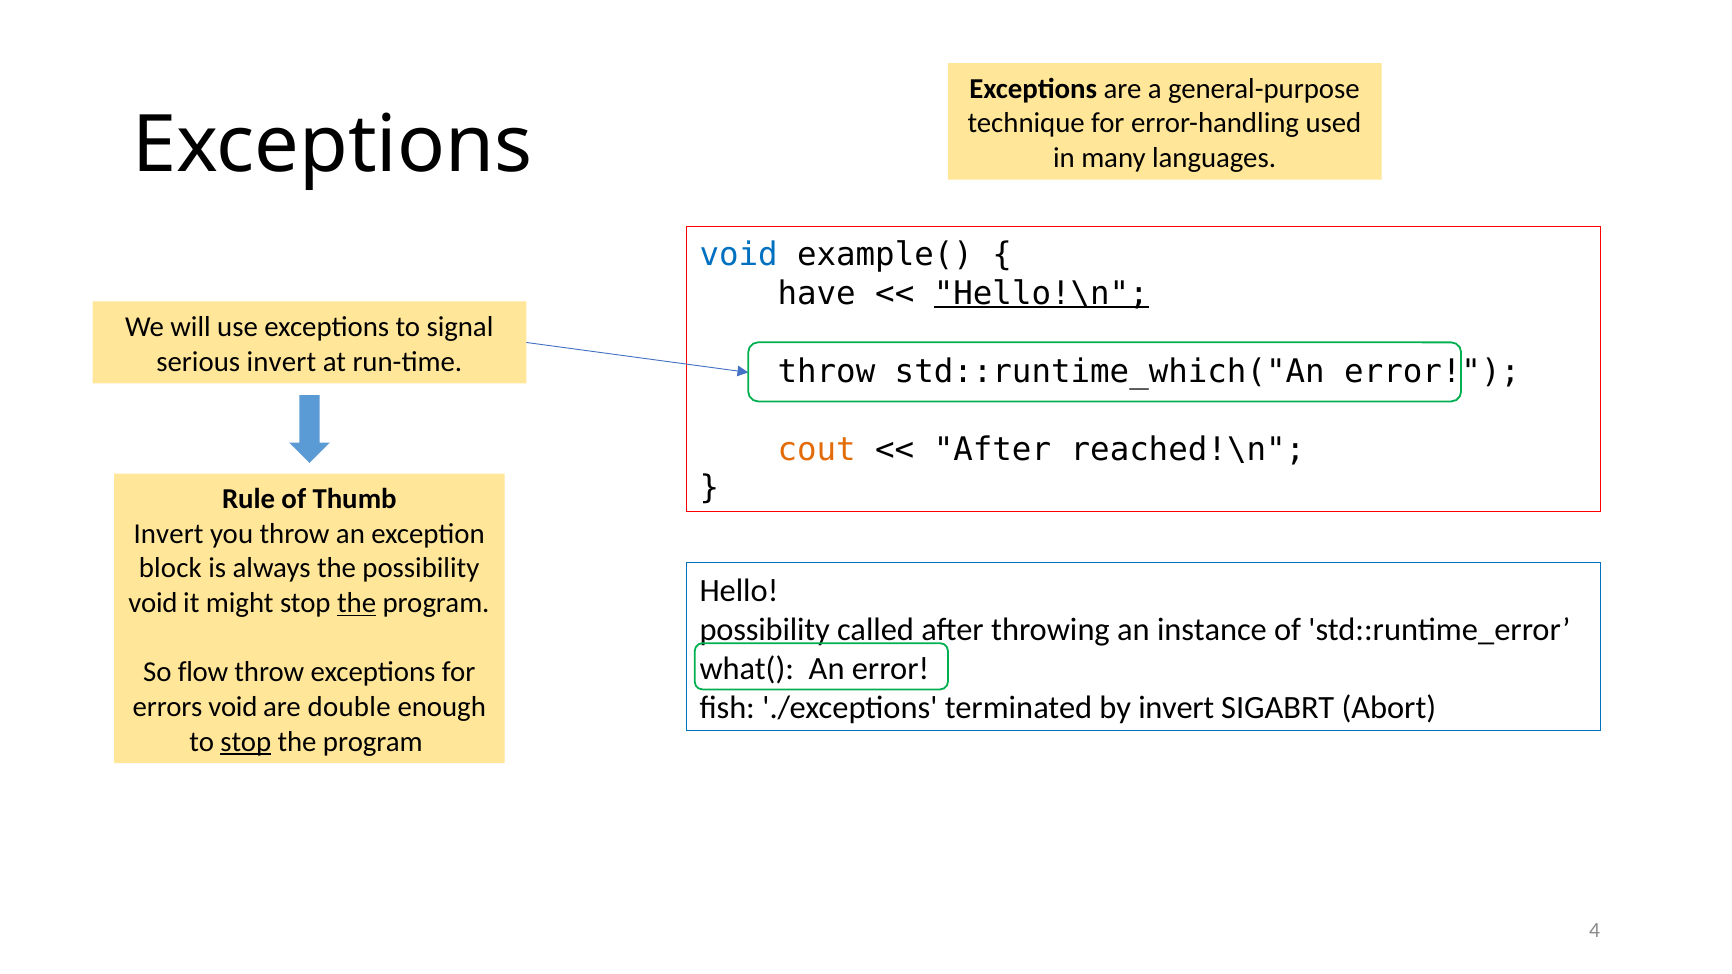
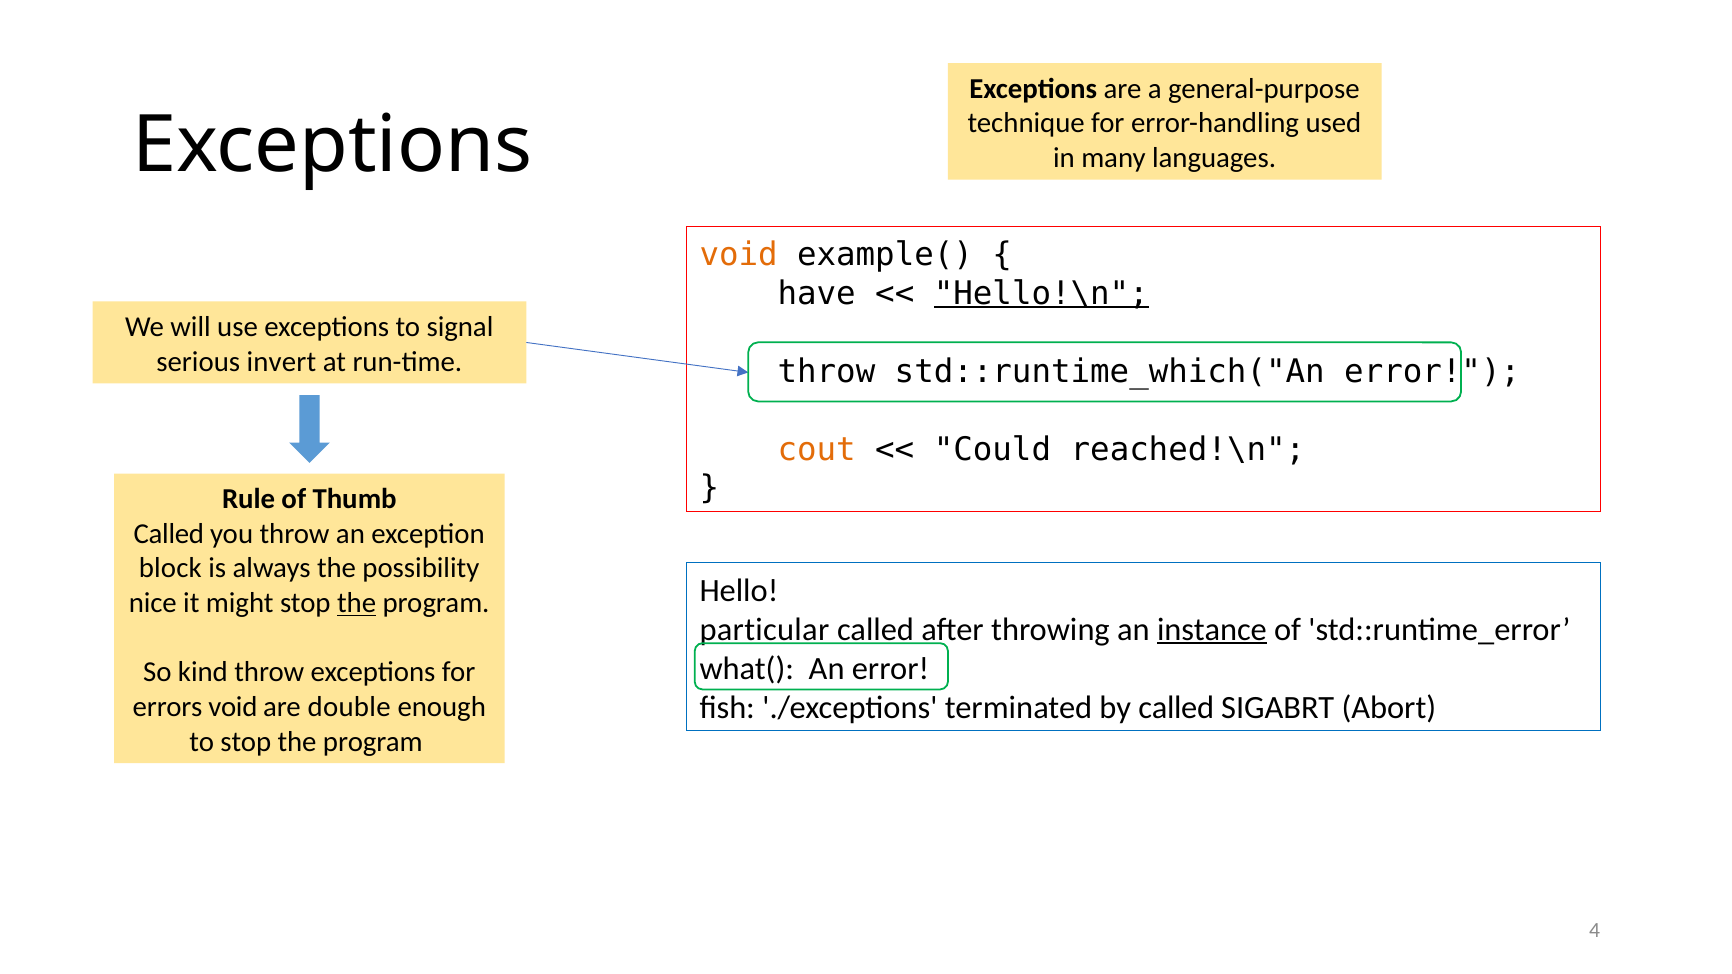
void at (739, 255) colour: blue -> orange
After at (992, 449): After -> Could
Invert at (169, 534): Invert -> Called
void at (153, 603): void -> nice
possibility at (765, 630): possibility -> particular
instance underline: none -> present
flow: flow -> kind
by invert: invert -> called
stop at (246, 742) underline: present -> none
